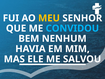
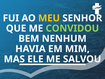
CONVIDOU colour: light blue -> light green
